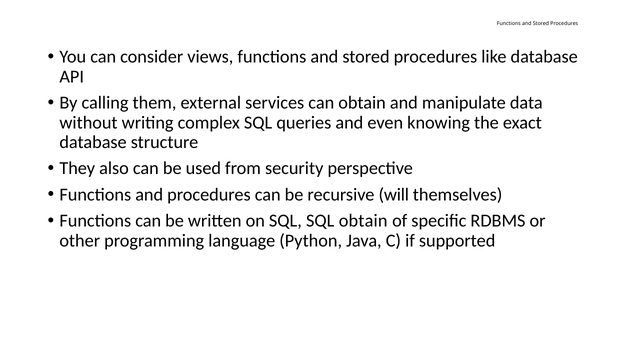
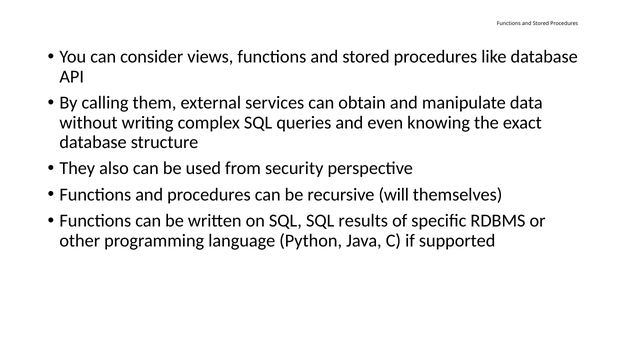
SQL obtain: obtain -> results
